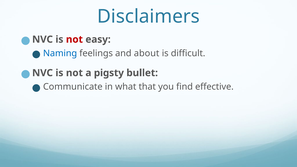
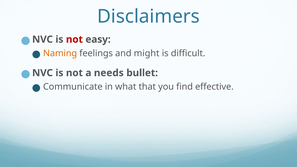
Naming colour: blue -> orange
about: about -> might
pigsty: pigsty -> needs
